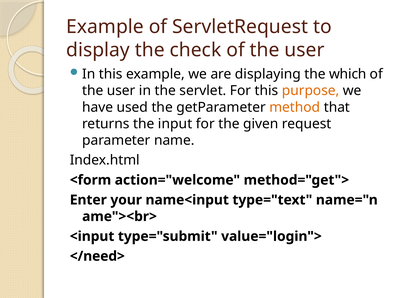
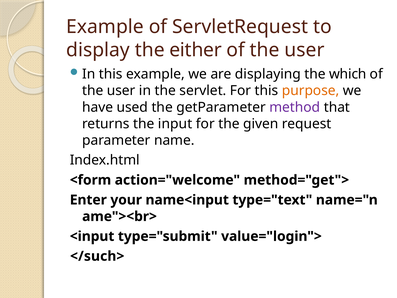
check: check -> either
method colour: orange -> purple
</need>: </need> -> </such>
